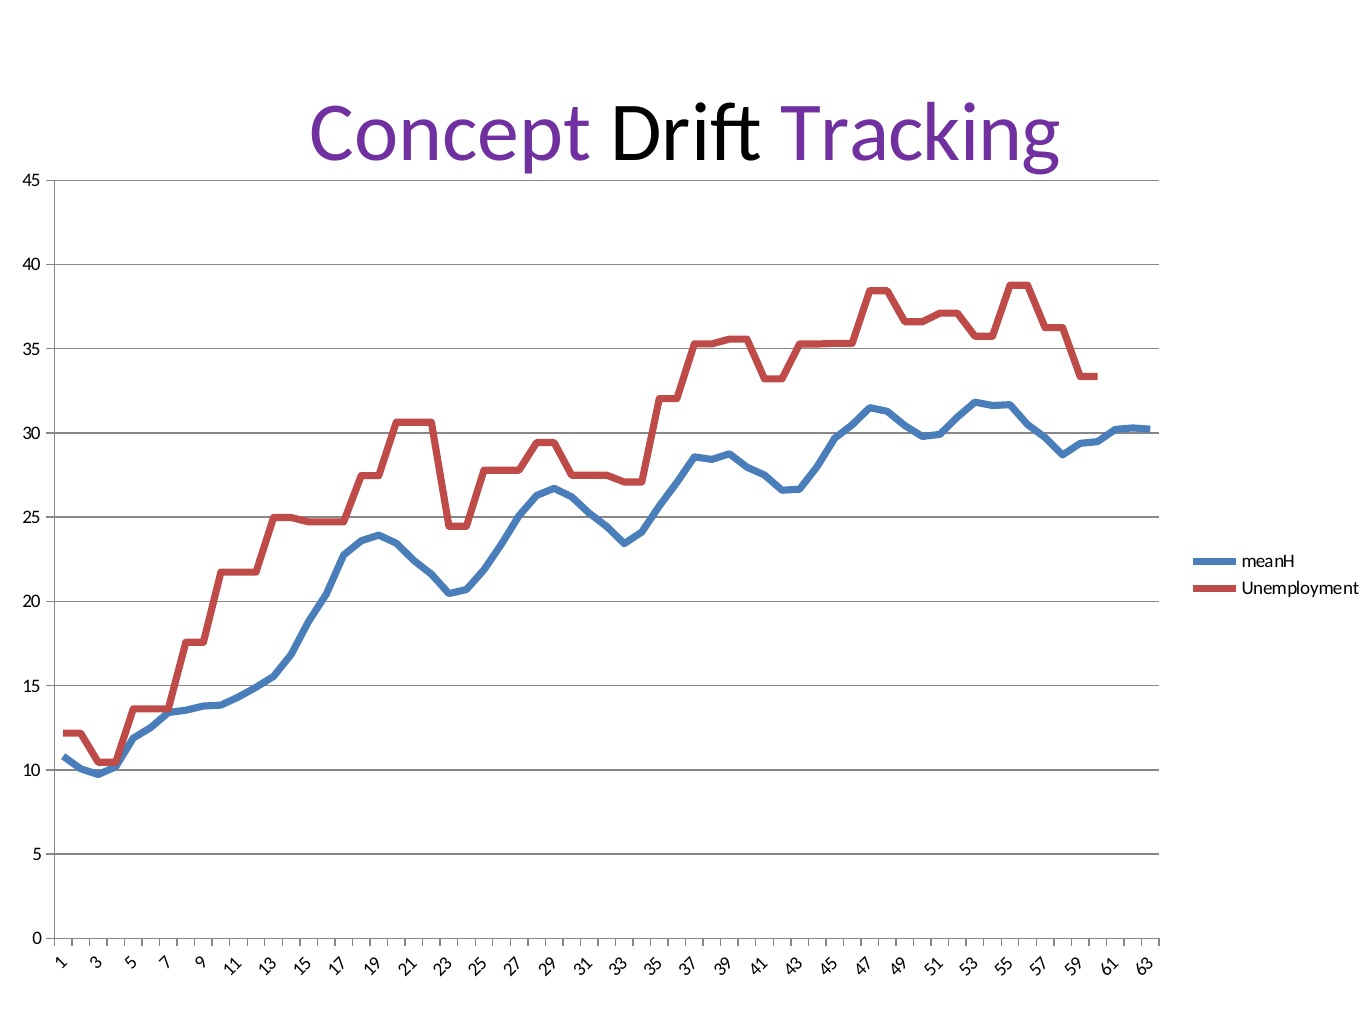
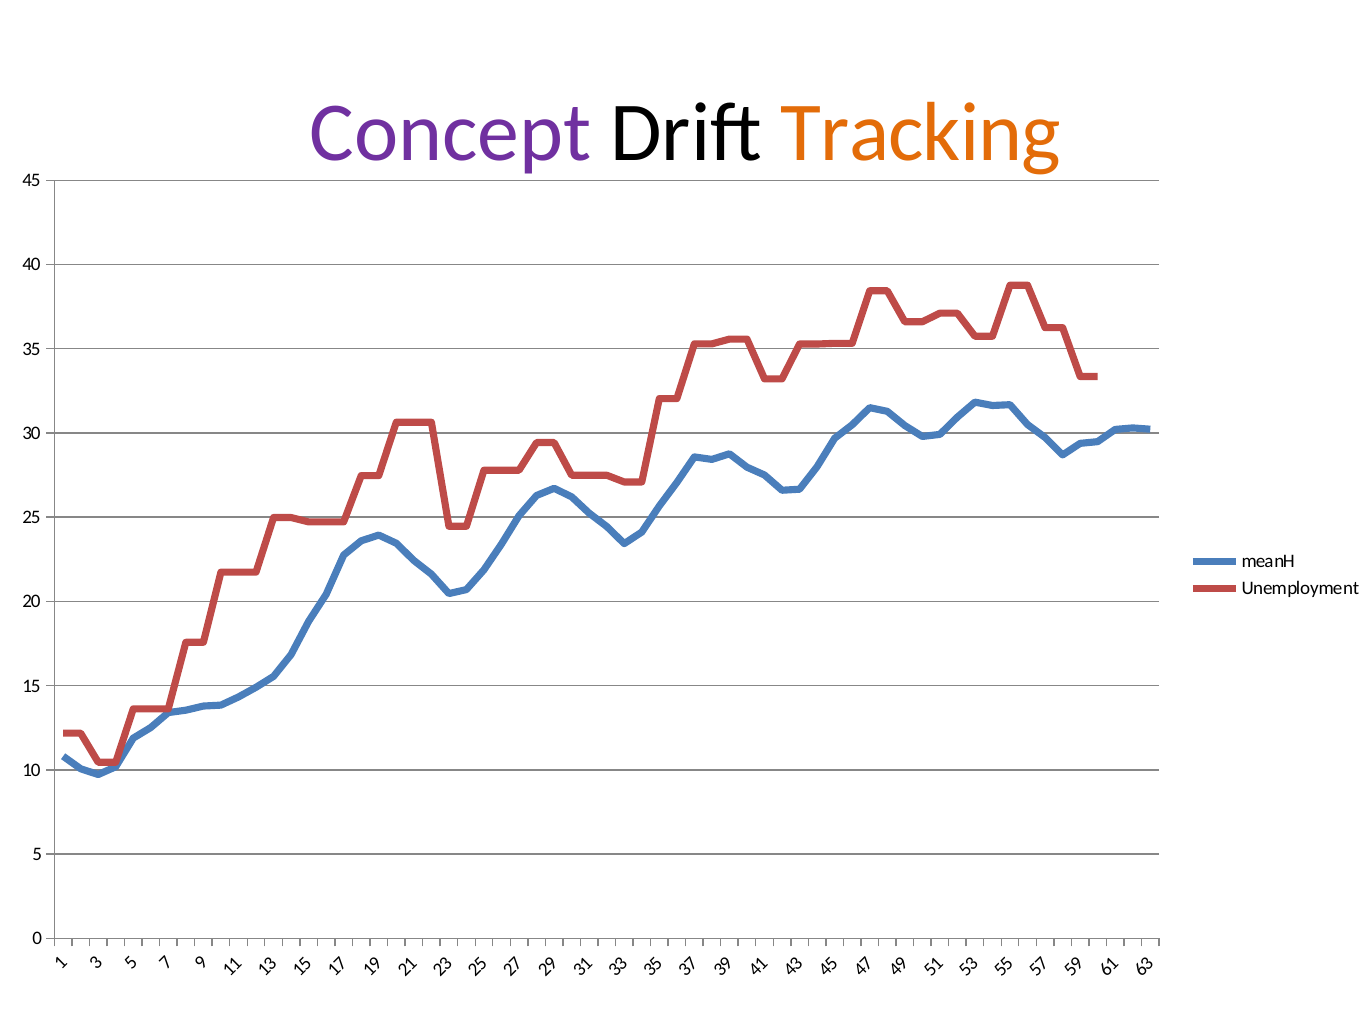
Tracking colour: purple -> orange
